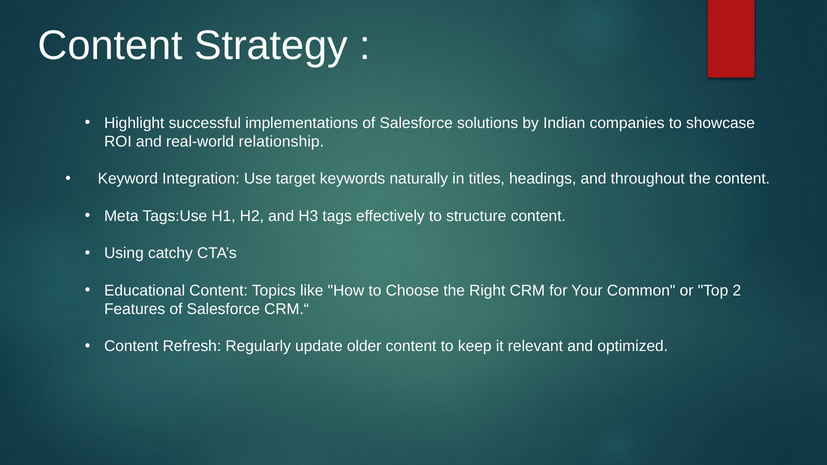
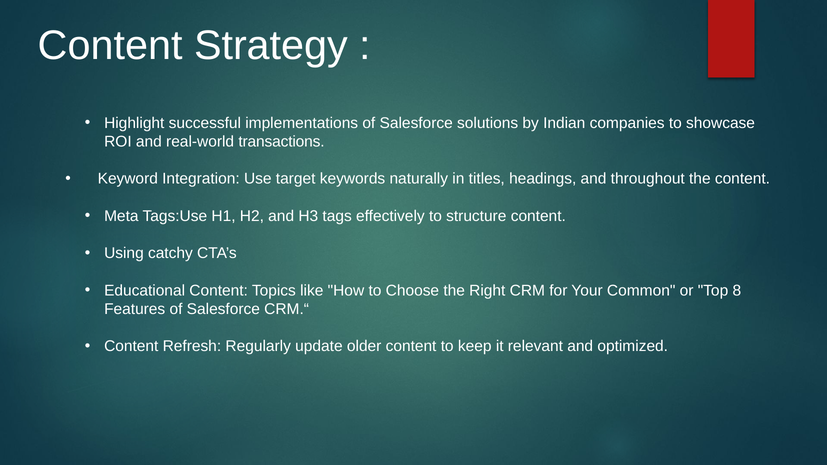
relationship: relationship -> transactions
2: 2 -> 8
